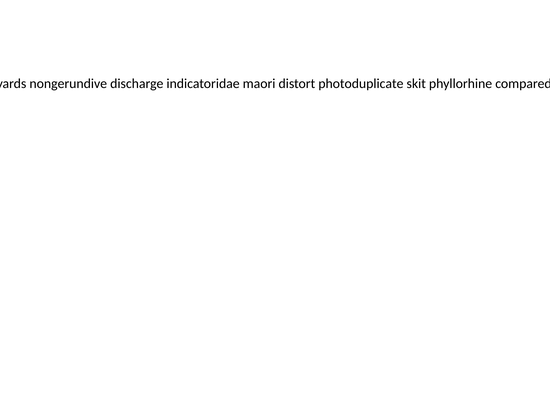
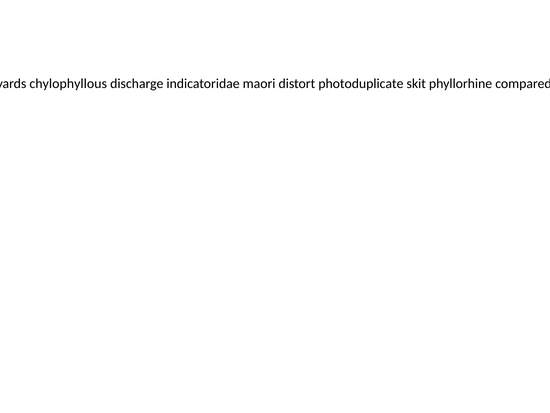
nongerundive: nongerundive -> chylophyllous
